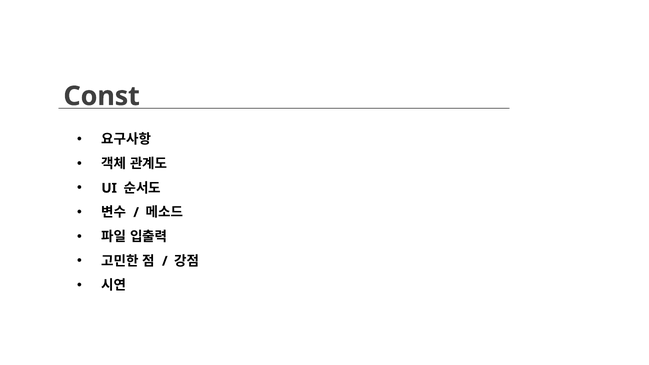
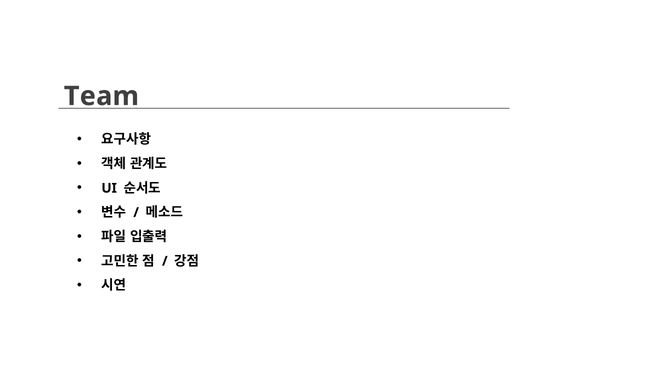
Const: Const -> Team
